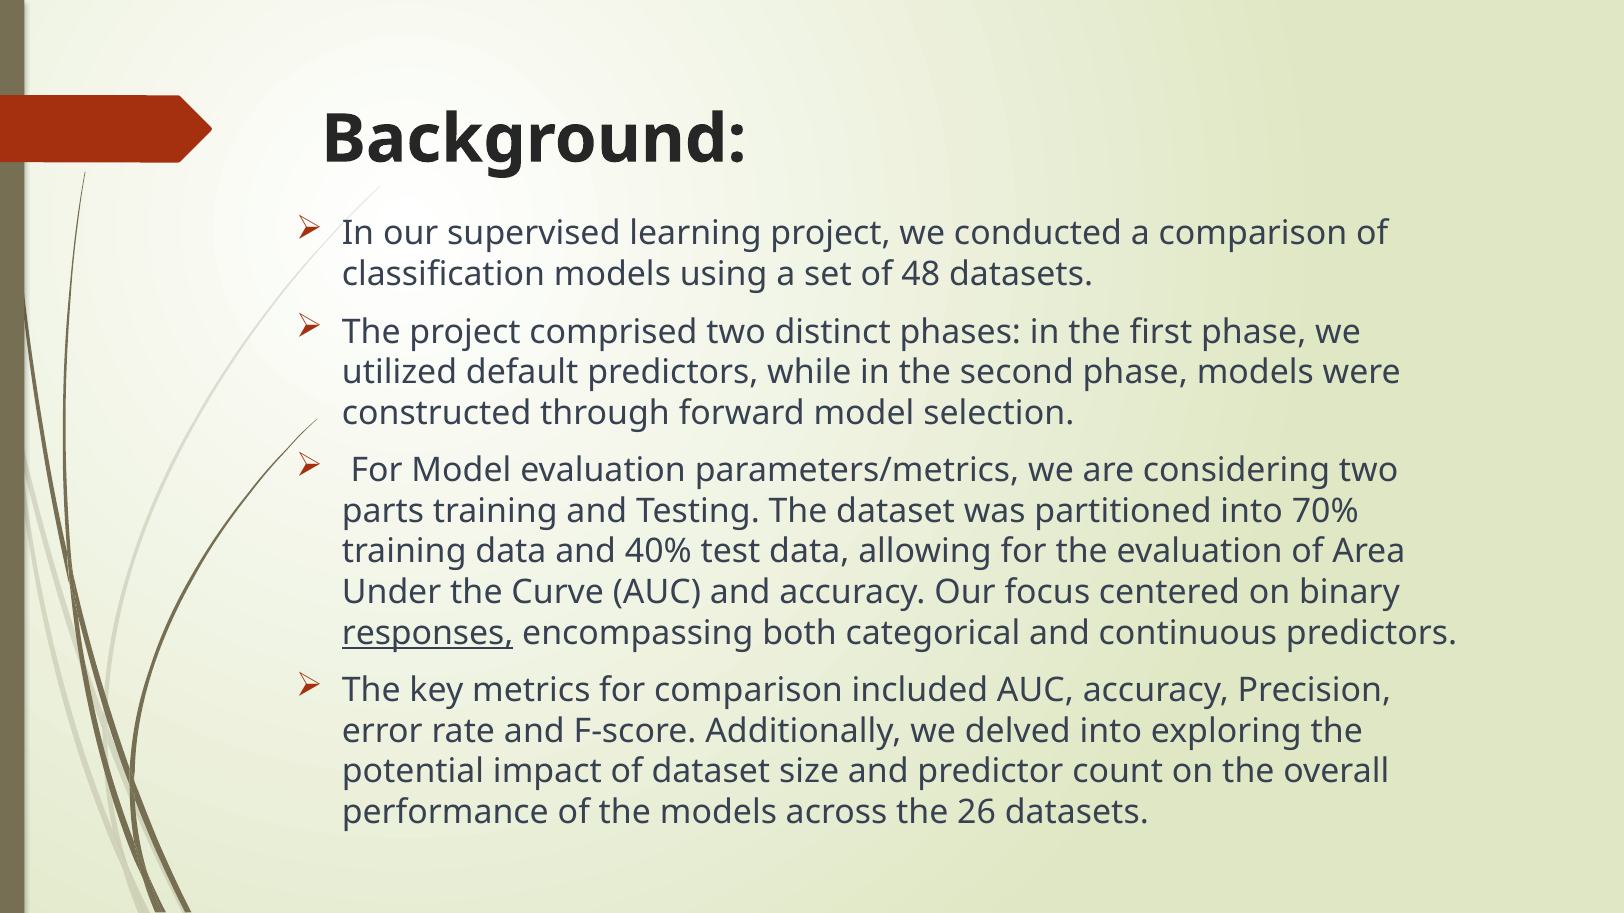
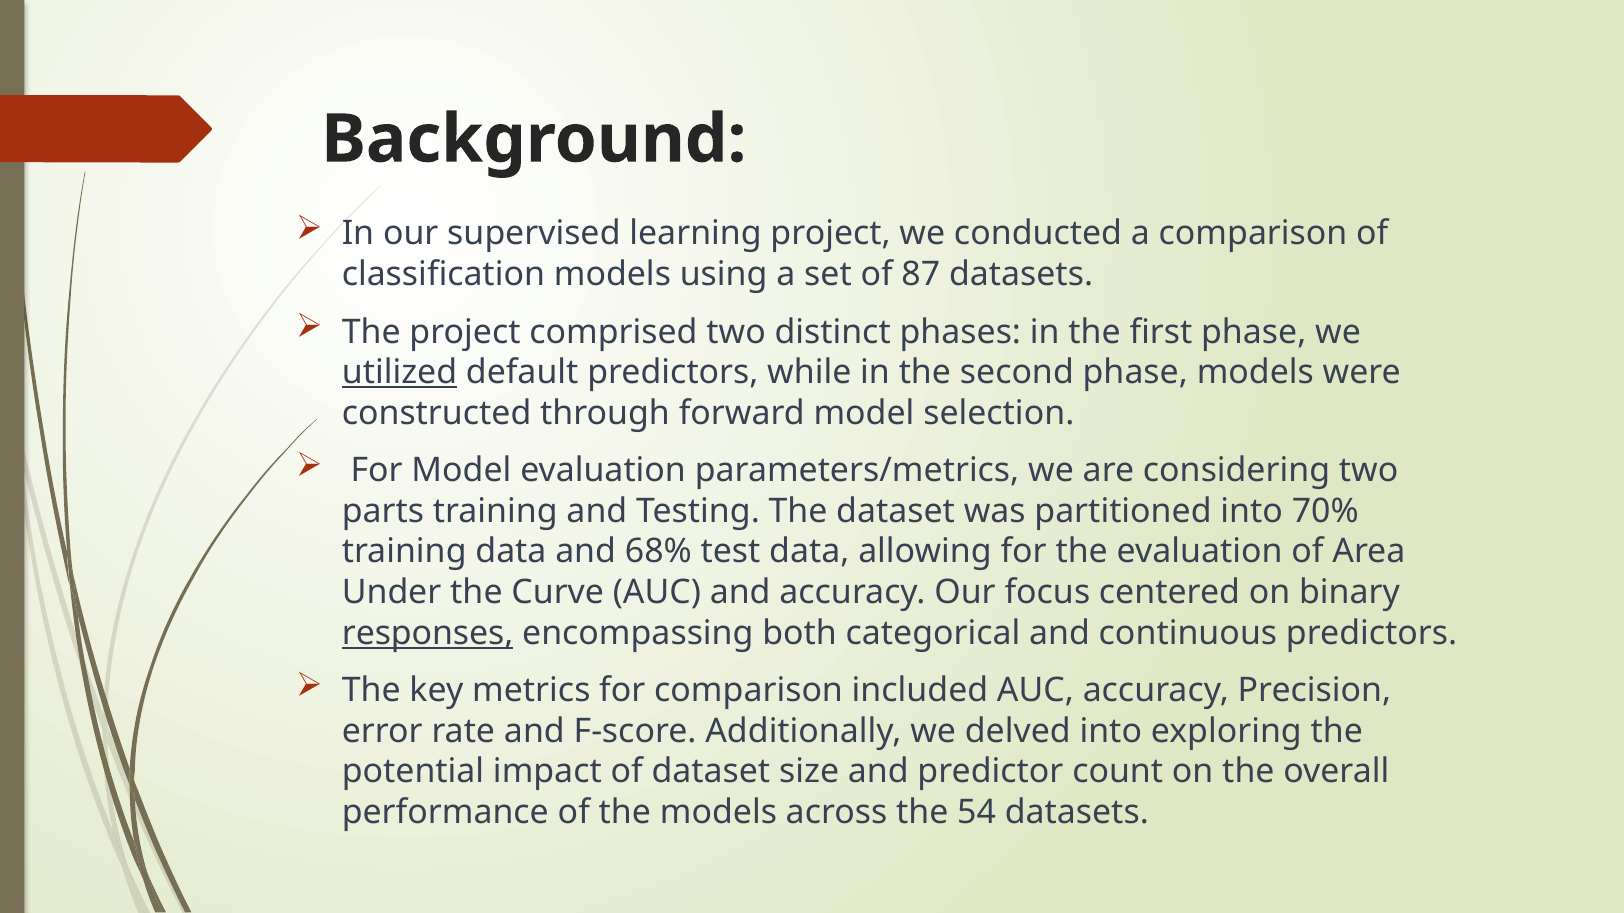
48: 48 -> 87
utilized underline: none -> present
40%: 40% -> 68%
26: 26 -> 54
